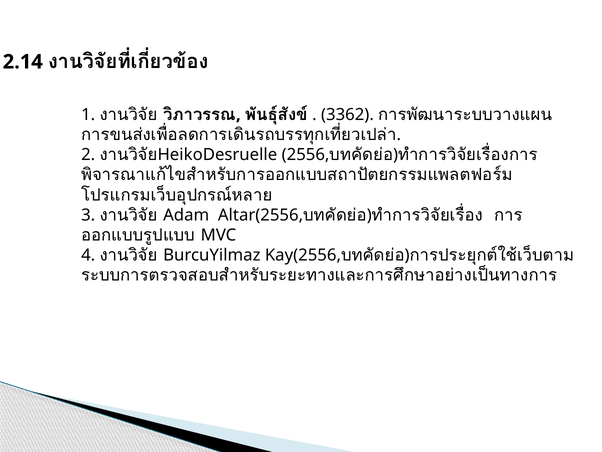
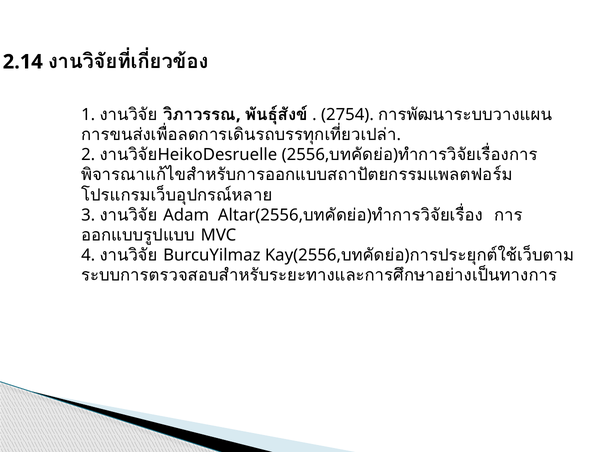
3362: 3362 -> 2754
